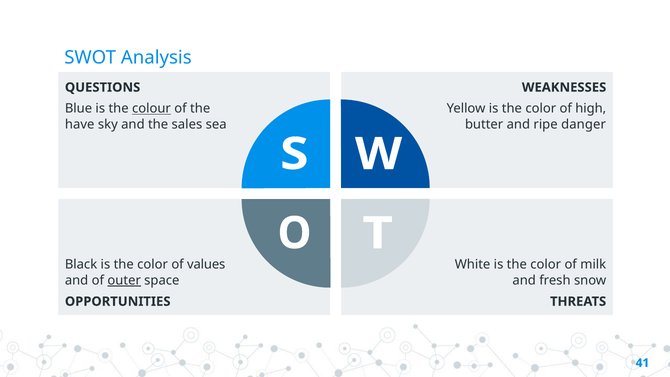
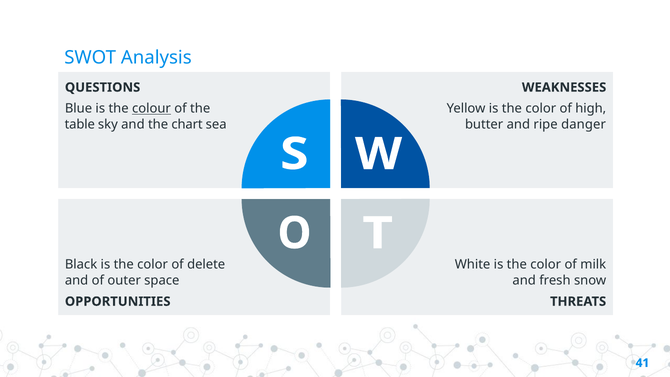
have: have -> table
sales: sales -> chart
values: values -> delete
outer underline: present -> none
